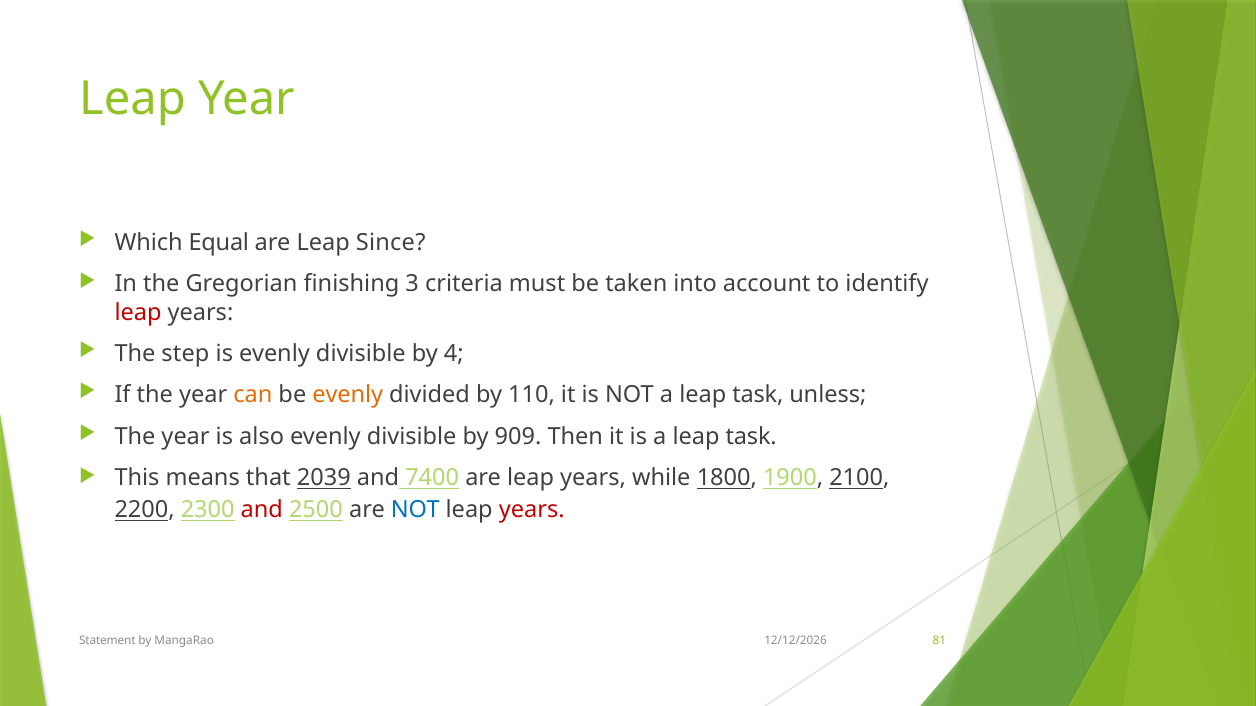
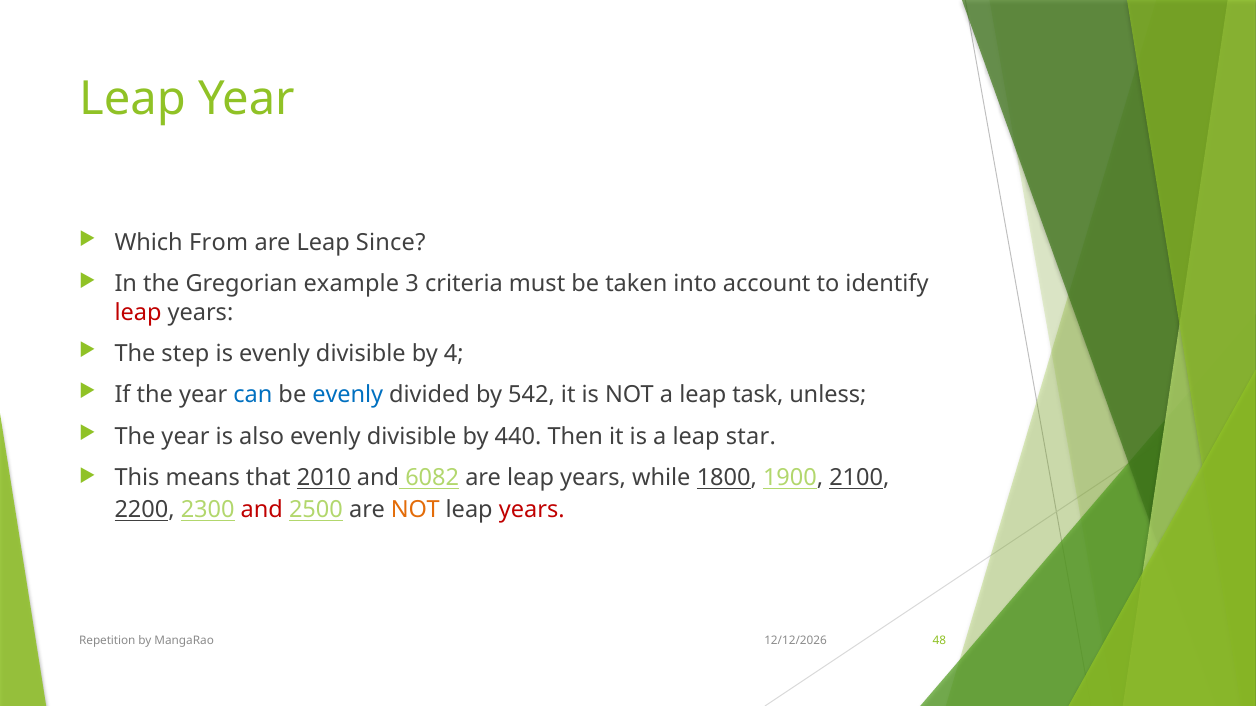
Equal: Equal -> From
finishing: finishing -> example
can colour: orange -> blue
evenly at (348, 395) colour: orange -> blue
110: 110 -> 542
909: 909 -> 440
is a leap task: task -> star
2039: 2039 -> 2010
7400: 7400 -> 6082
NOT at (415, 510) colour: blue -> orange
Statement: Statement -> Repetition
81: 81 -> 48
